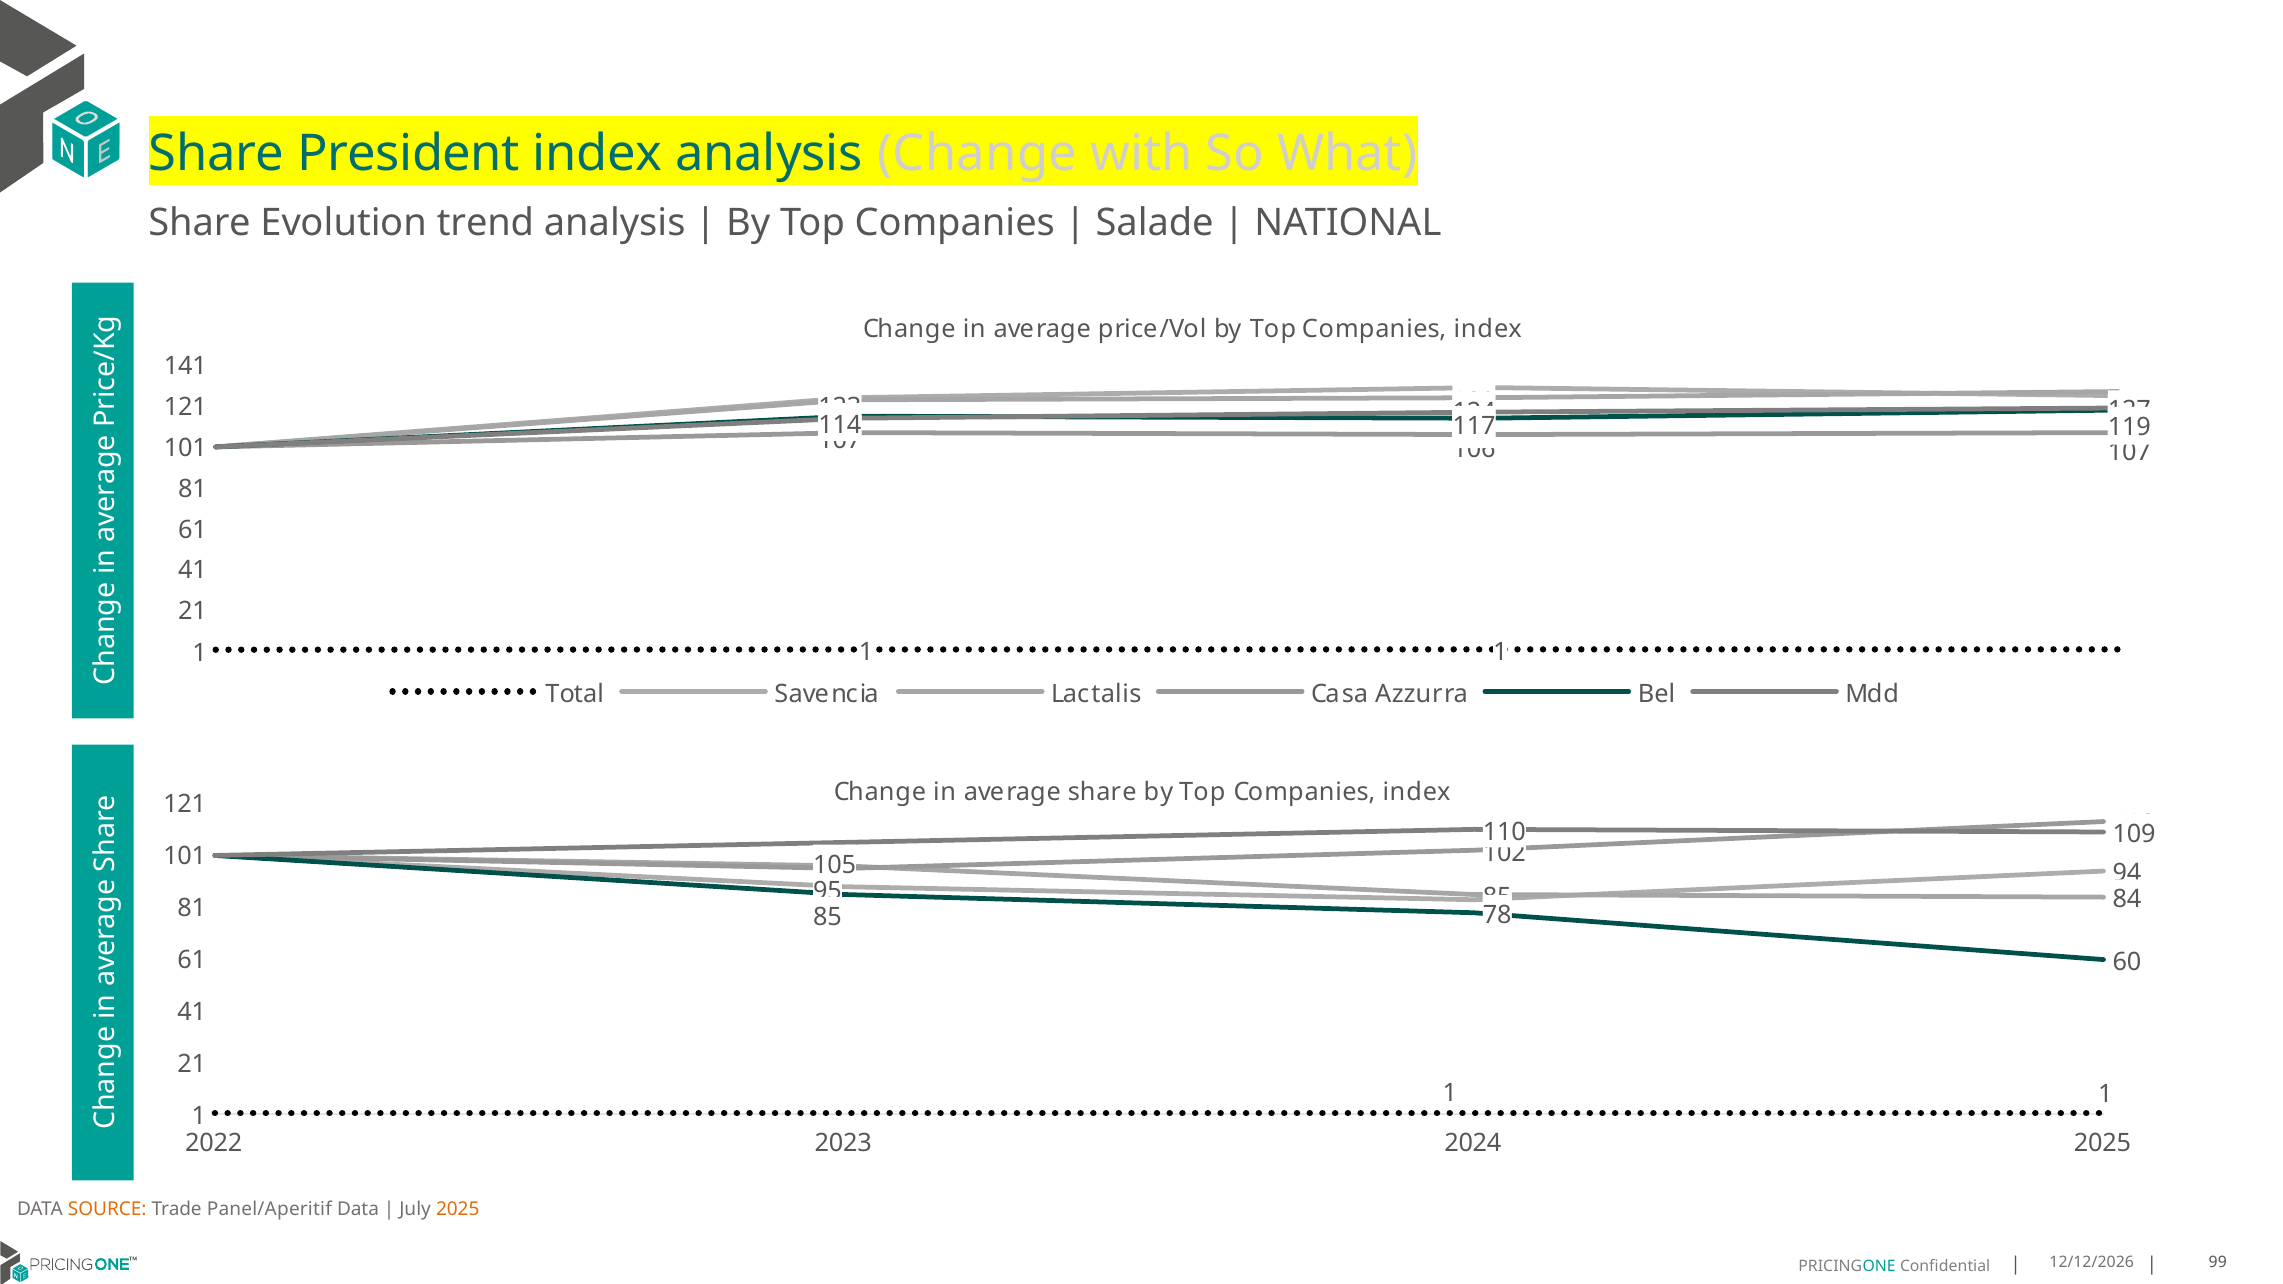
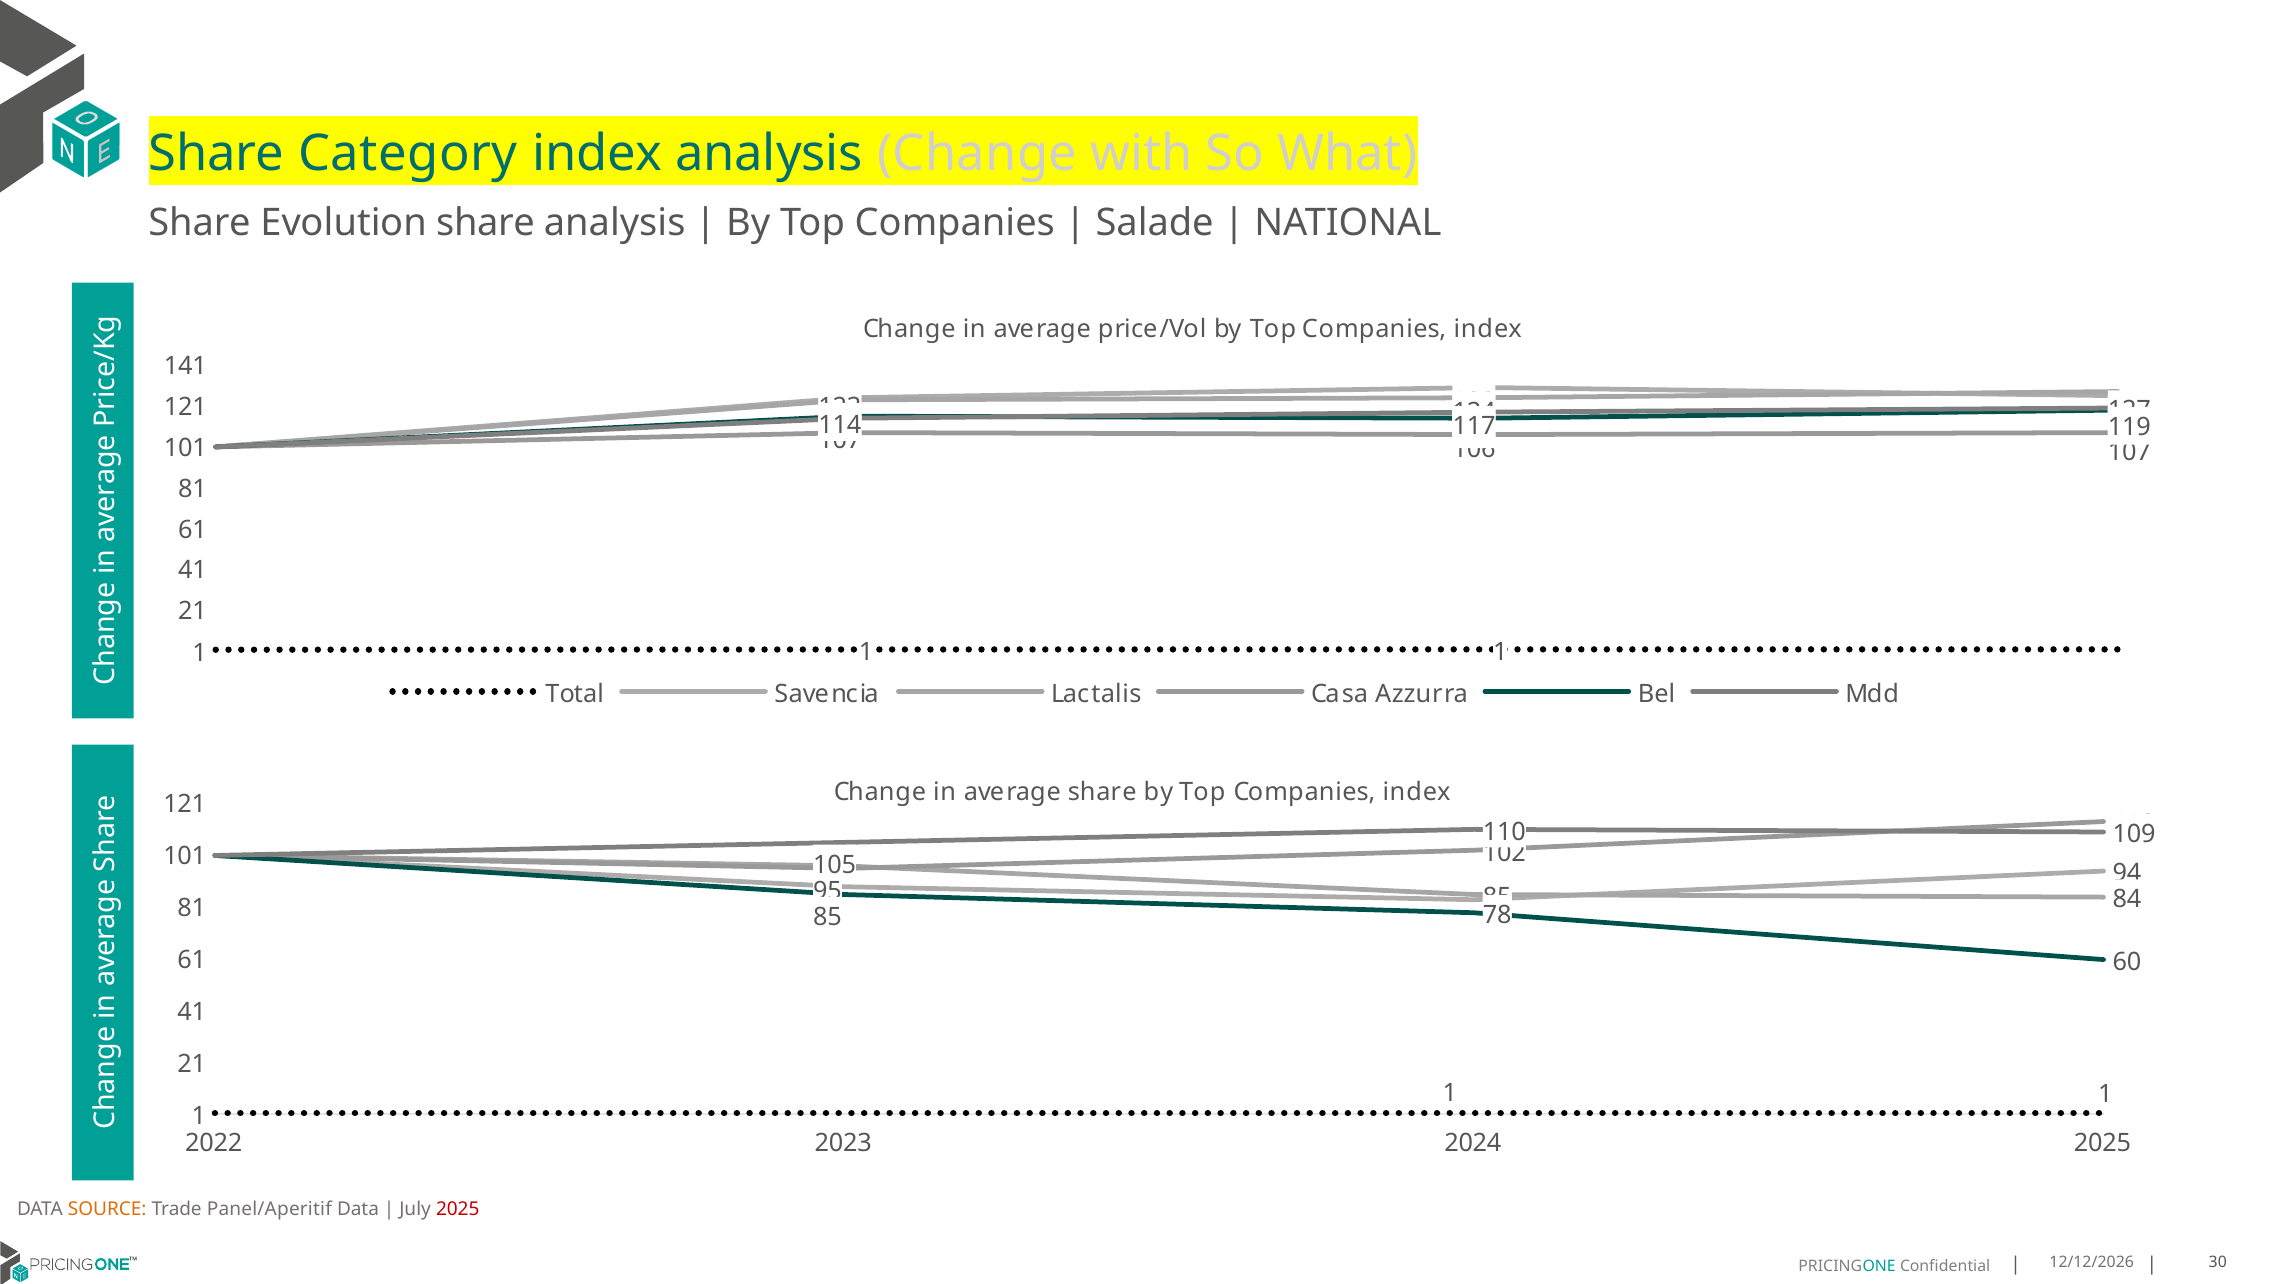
President: President -> Category
Evolution trend: trend -> share
2025 at (458, 1210) colour: orange -> red
99: 99 -> 30
